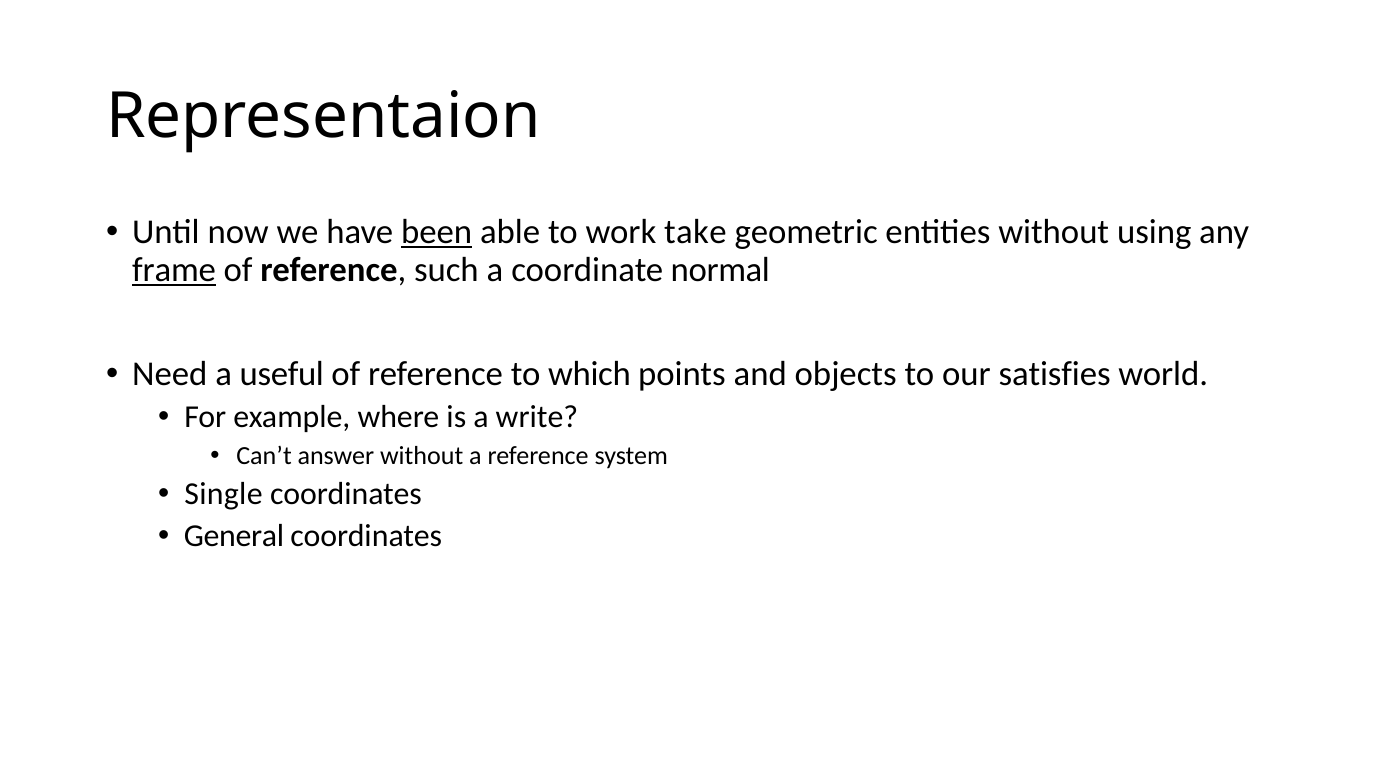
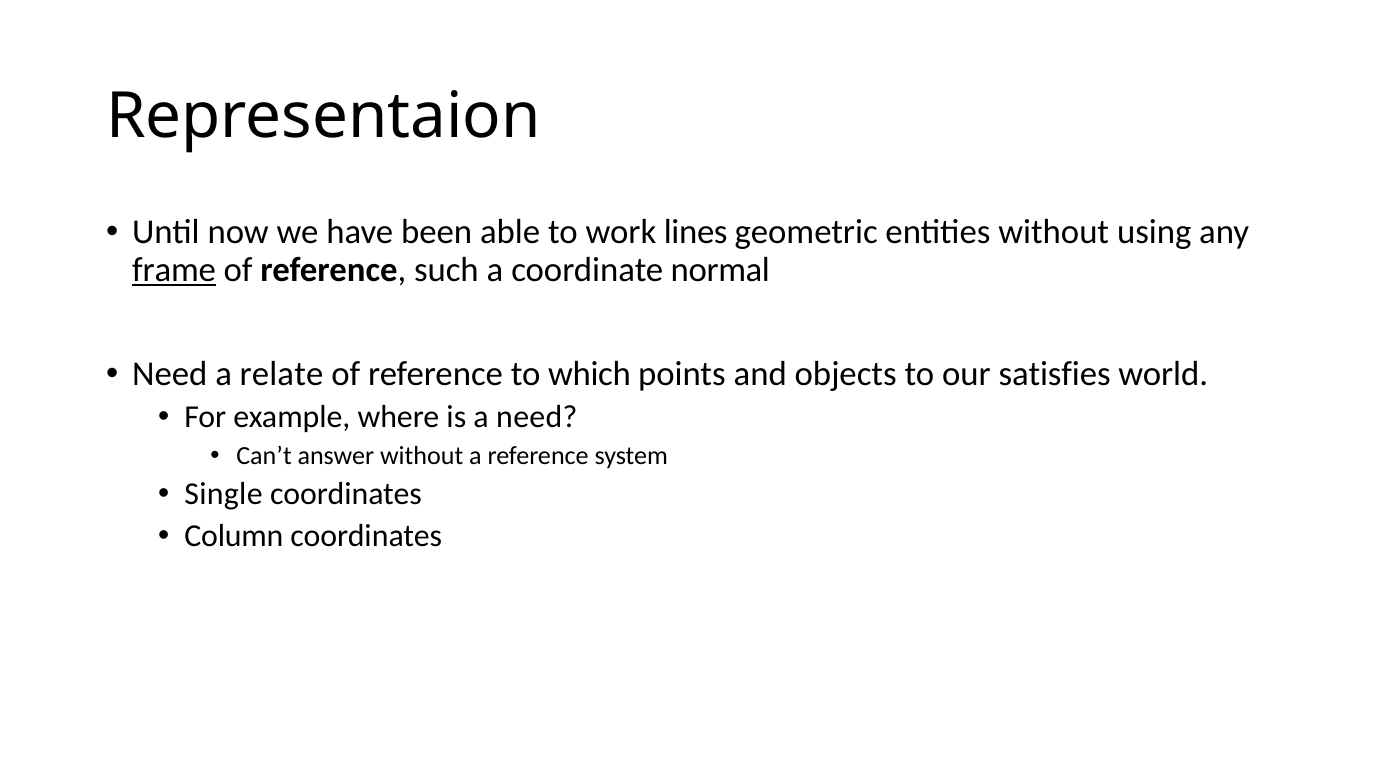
been underline: present -> none
take: take -> lines
useful: useful -> relate
a write: write -> need
General: General -> Column
